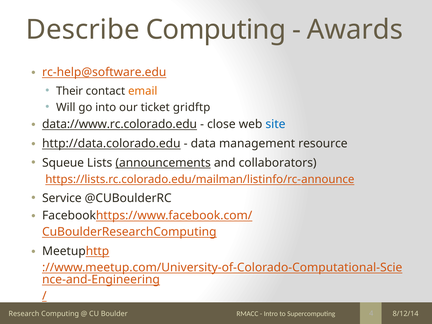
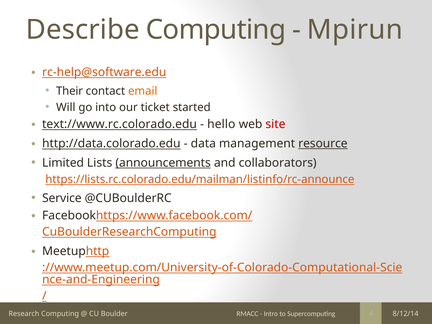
Awards: Awards -> Mpirun
gridftp: gridftp -> started
data://www.rc.colorado.edu: data://www.rc.colorado.edu -> text://www.rc.colorado.edu
close: close -> hello
site colour: blue -> red
resource underline: none -> present
Squeue: Squeue -> Limited
